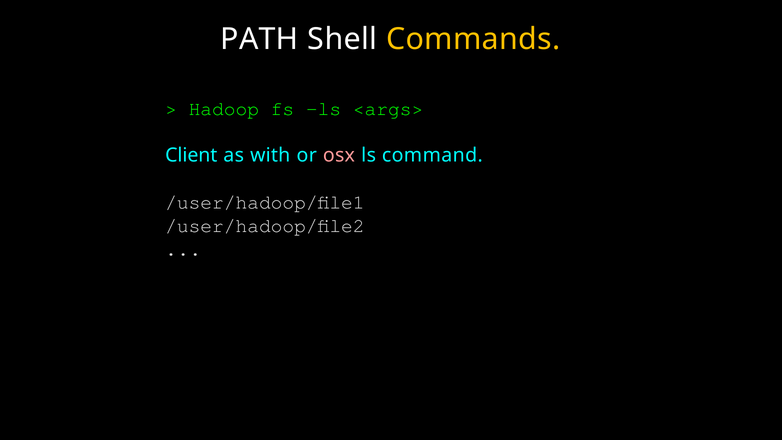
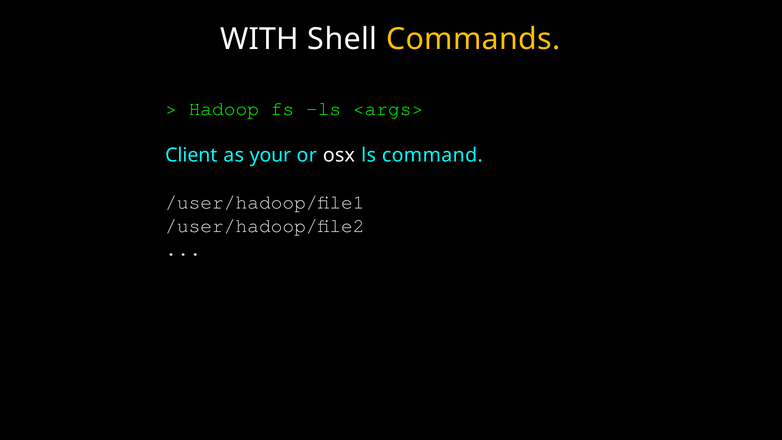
PATH: PATH -> WITH
with: with -> your
osx colour: pink -> white
